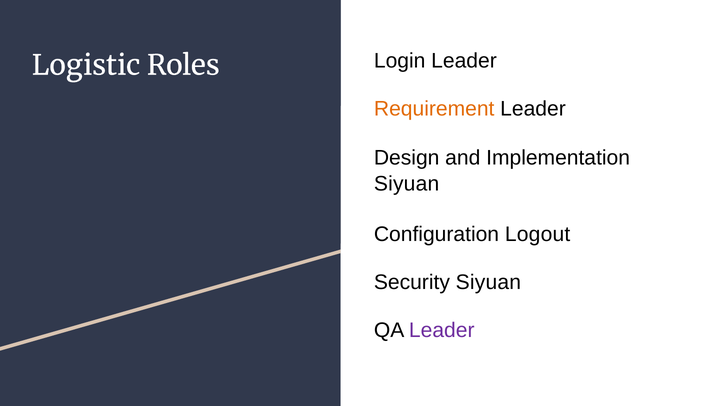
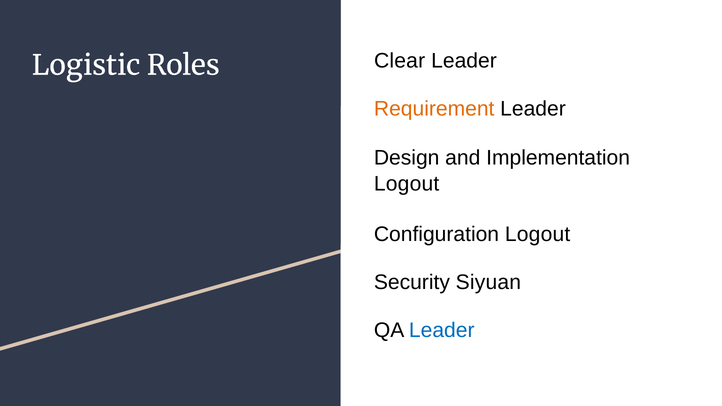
Login: Login -> Clear
Siyuan at (407, 184): Siyuan -> Logout
Leader at (442, 330) colour: purple -> blue
